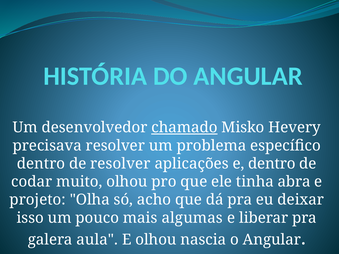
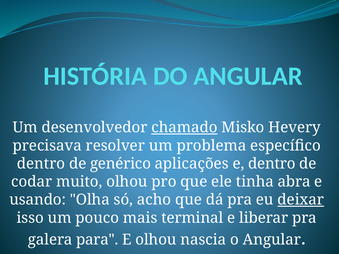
de resolver: resolver -> genérico
projeto: projeto -> usando
deixar underline: none -> present
algumas: algumas -> terminal
aula: aula -> para
